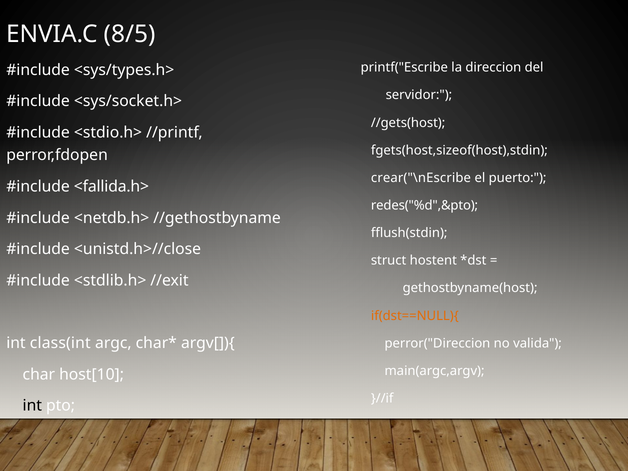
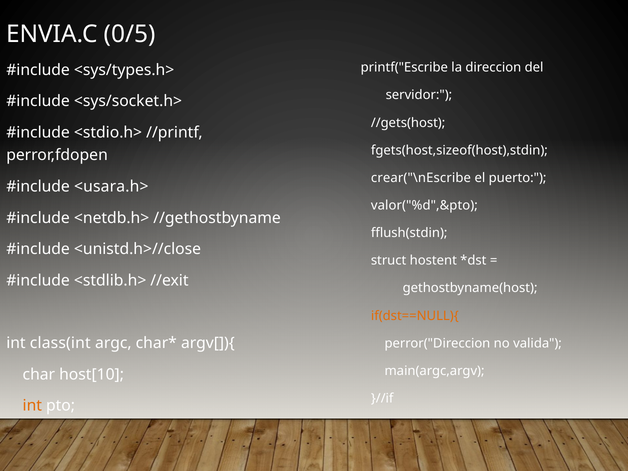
8/5: 8/5 -> 0/5
<fallida.h>: <fallida.h> -> <usara.h>
redes("%d",&pto: redes("%d",&pto -> valor("%d",&pto
int at (32, 406) colour: black -> orange
